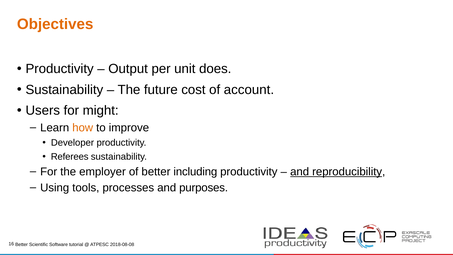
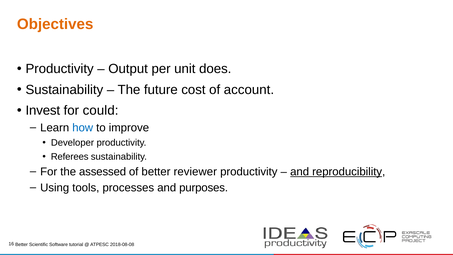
Users: Users -> Invest
might: might -> could
how colour: orange -> blue
employer: employer -> assessed
including: including -> reviewer
